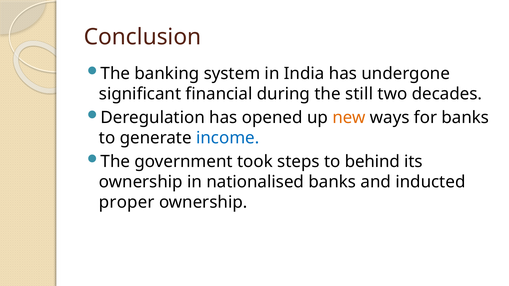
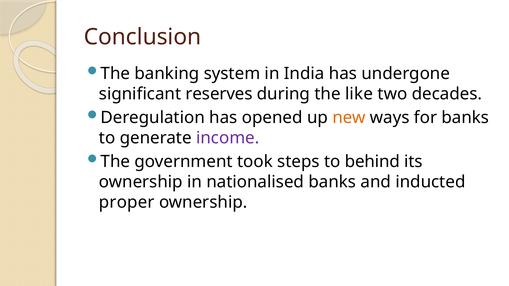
financial: financial -> reserves
still: still -> like
income colour: blue -> purple
